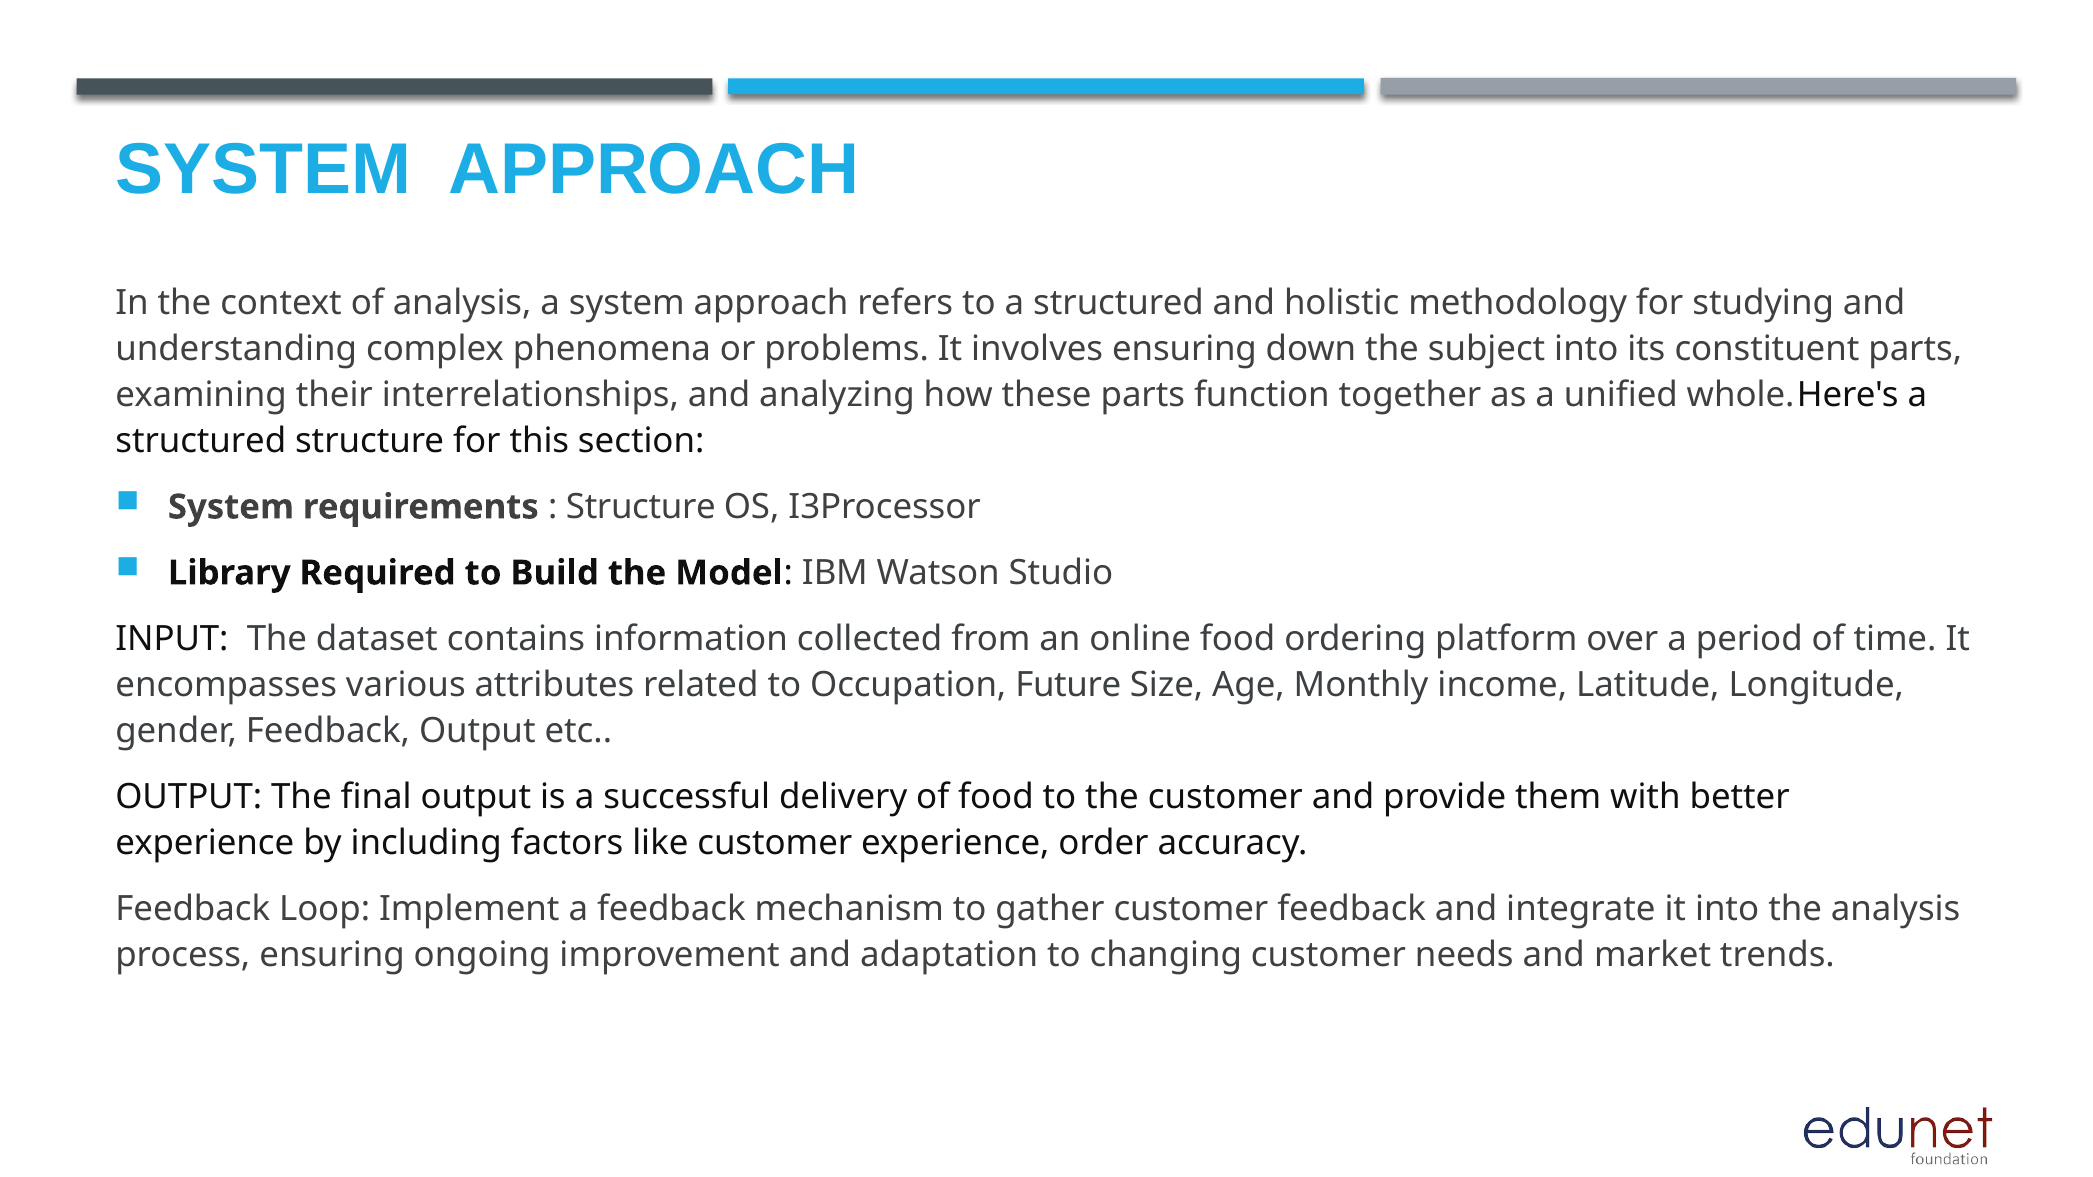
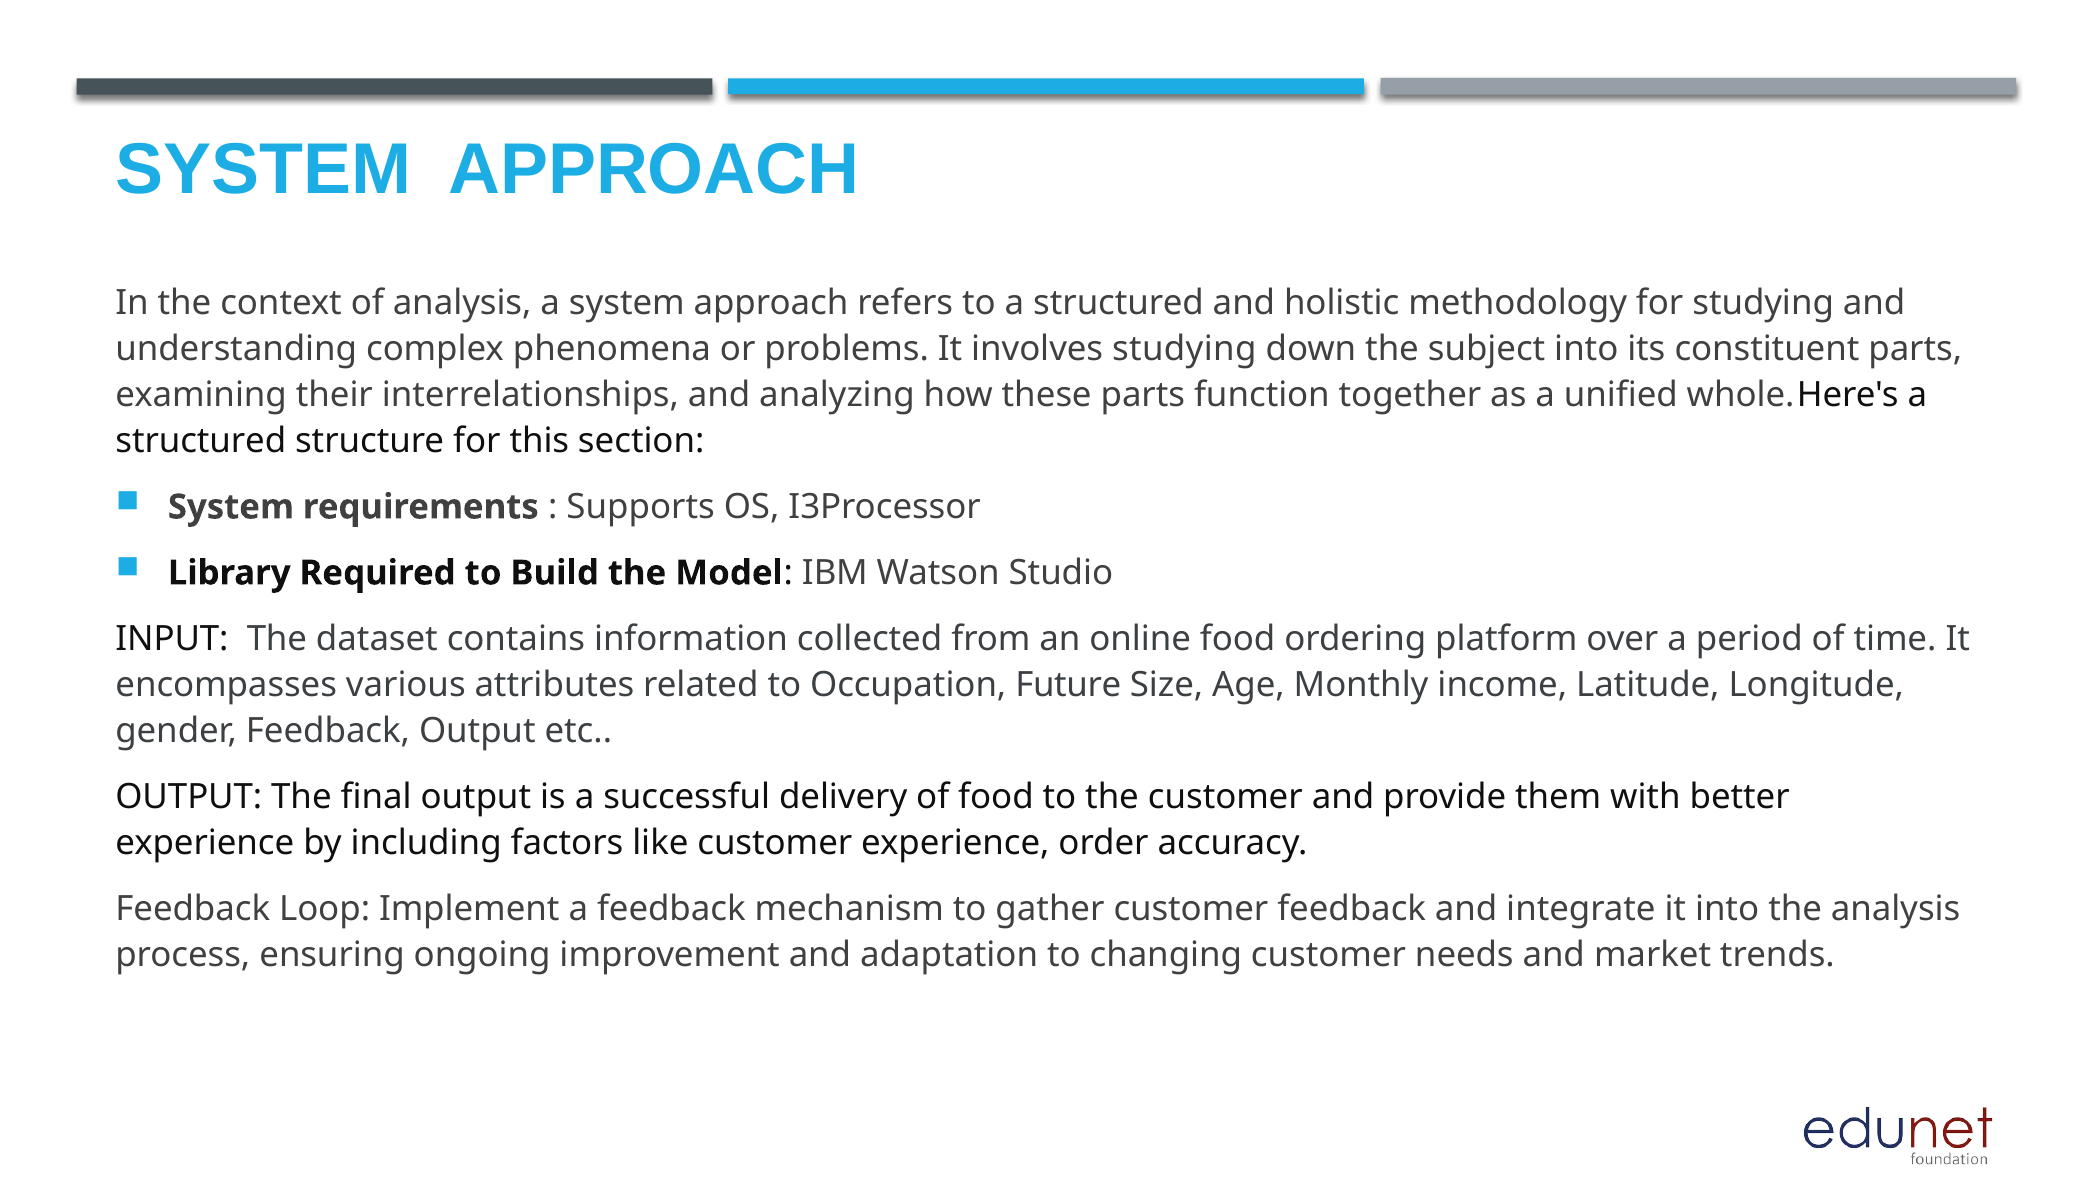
involves ensuring: ensuring -> studying
Structure at (641, 507): Structure -> Supports
